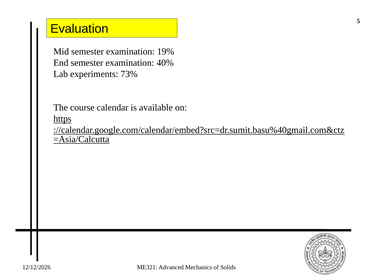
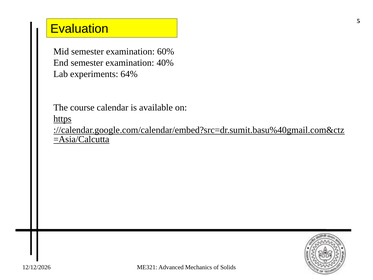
19%: 19% -> 60%
73%: 73% -> 64%
